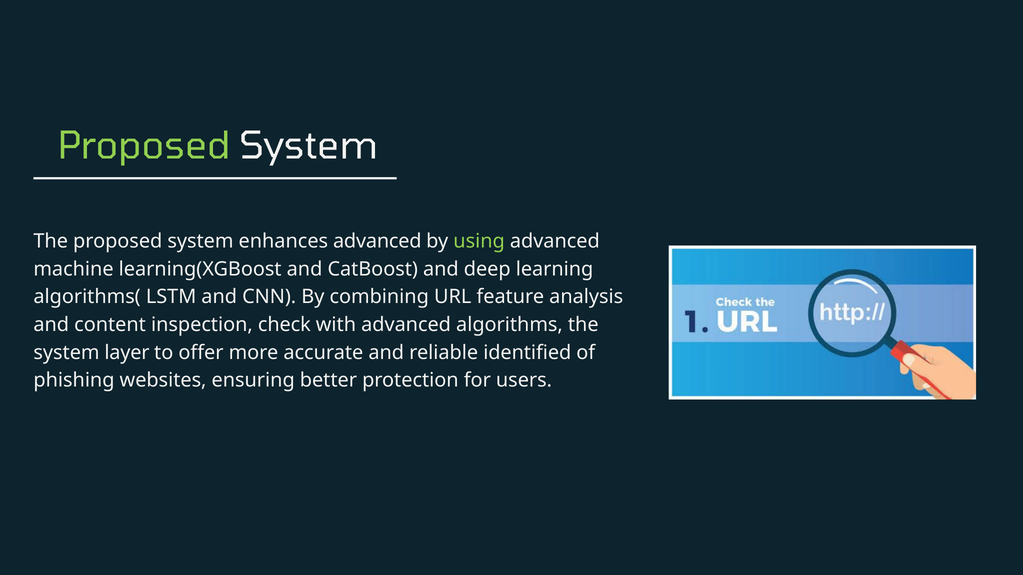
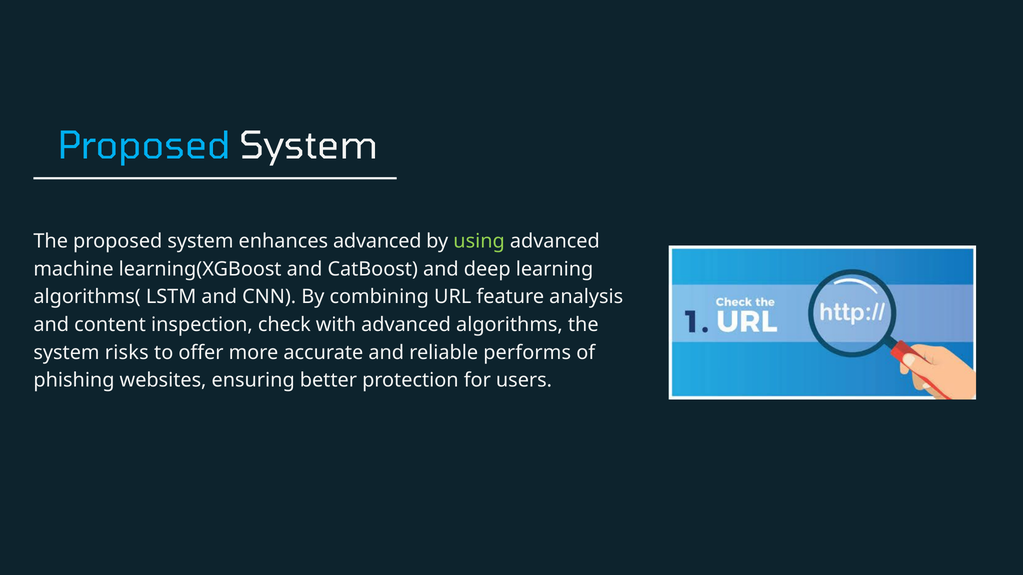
Proposed at (144, 146) colour: light green -> light blue
layer: layer -> risks
identified: identified -> performs
